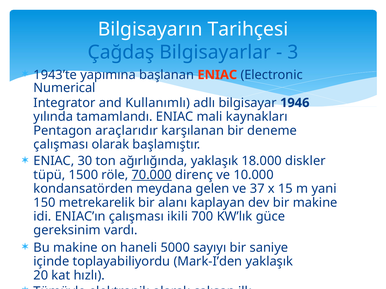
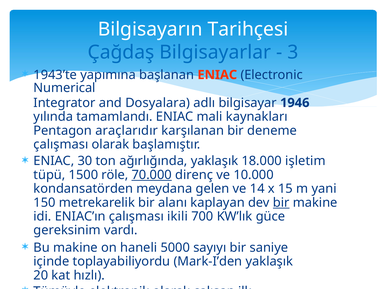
Kullanımlı: Kullanımlı -> Dosyalara
diskler: diskler -> işletim
37: 37 -> 14
bir at (281, 203) underline: none -> present
